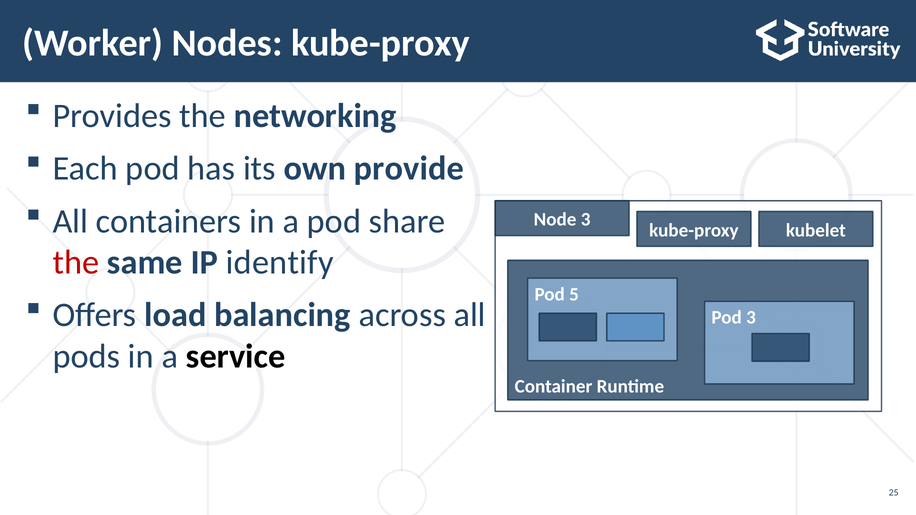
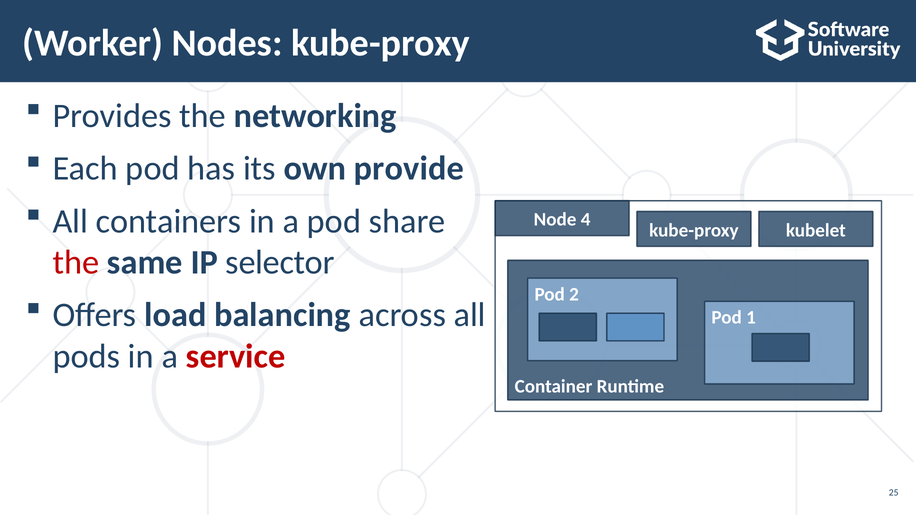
Node 3: 3 -> 4
identify: identify -> selector
5: 5 -> 2
Pod 3: 3 -> 1
service colour: black -> red
